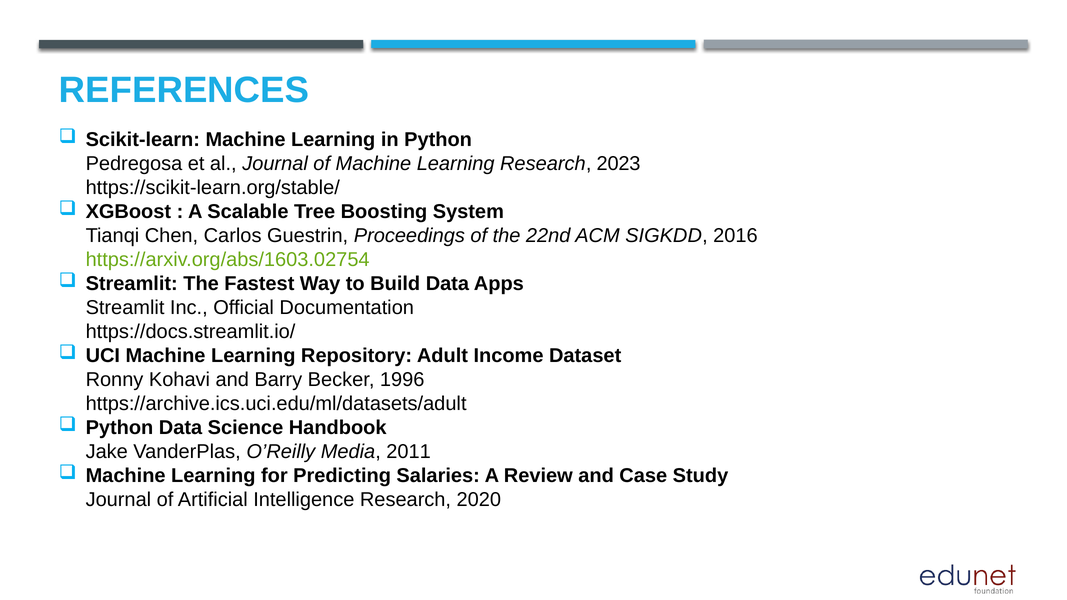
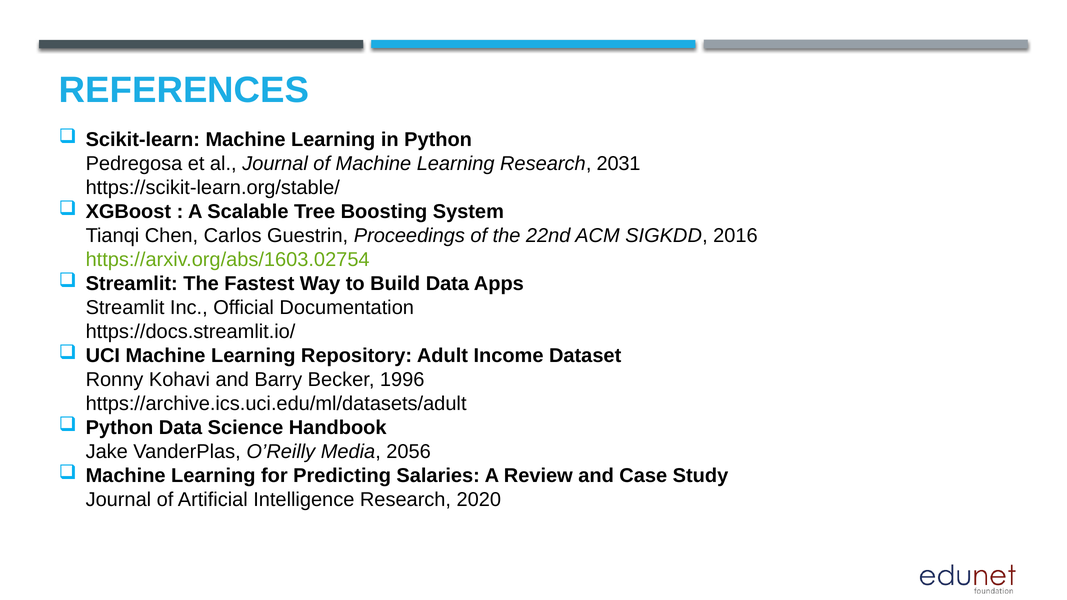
2023: 2023 -> 2031
2011: 2011 -> 2056
